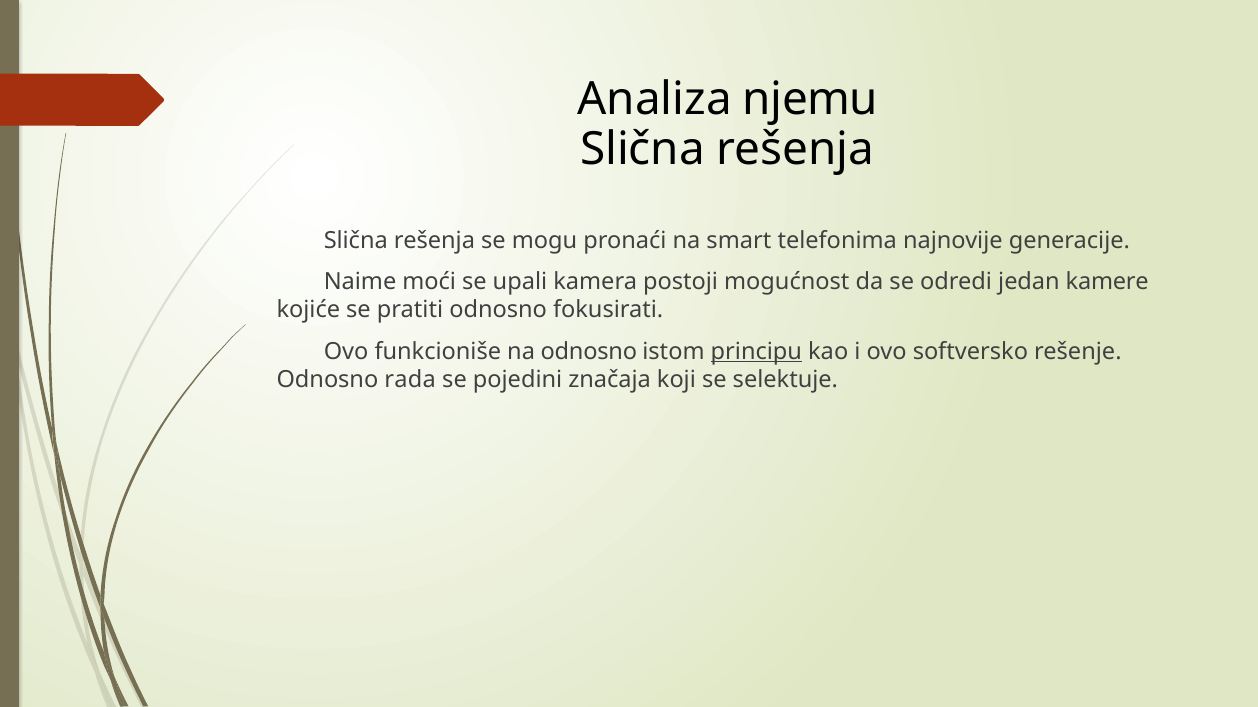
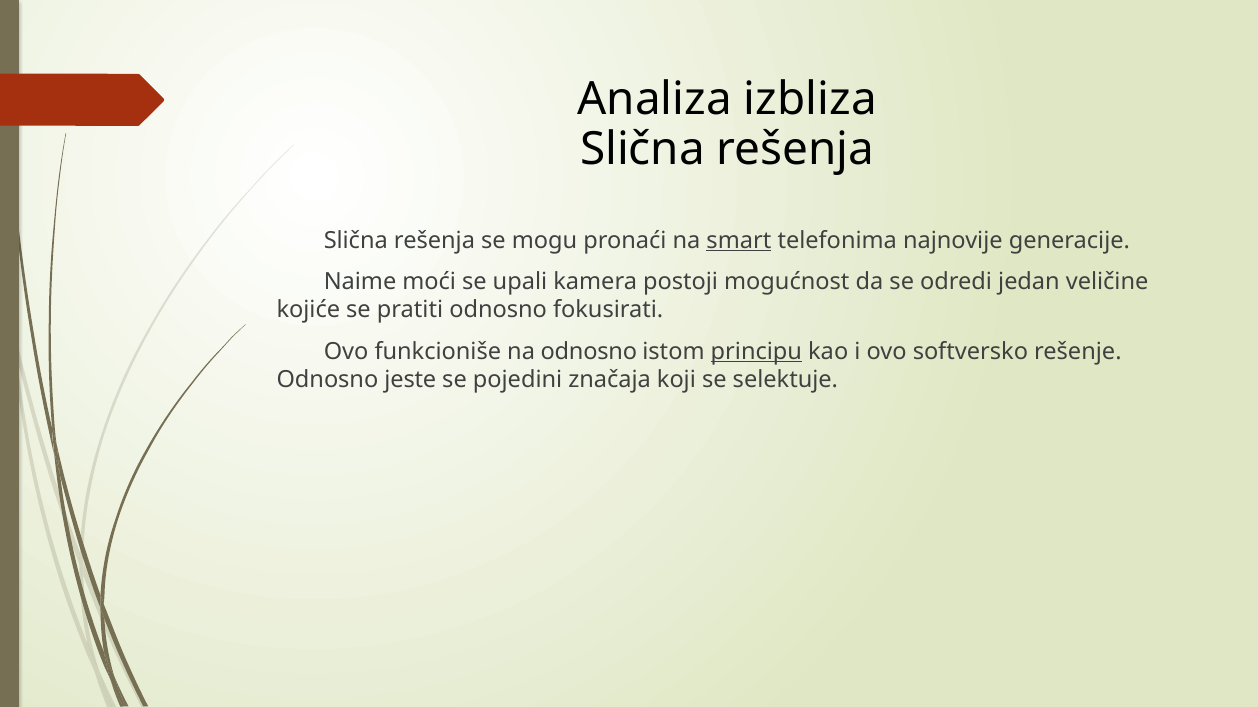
njemu: njemu -> izbliza
smart underline: none -> present
kamere: kamere -> veličine
rada: rada -> jeste
